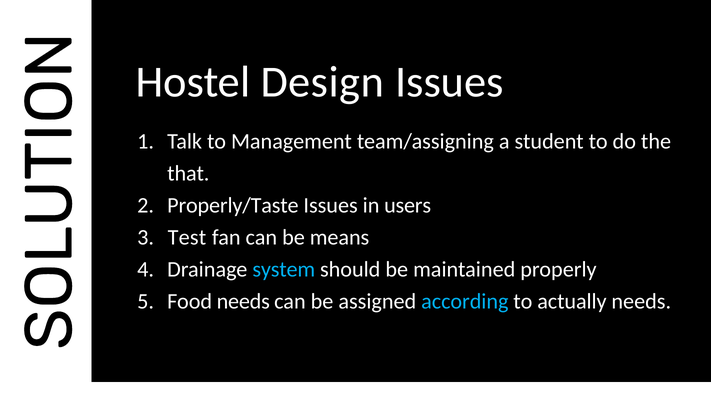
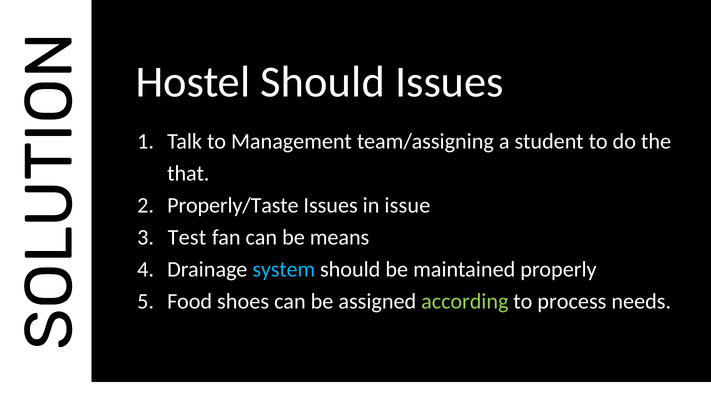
Hostel Design: Design -> Should
users: users -> issue
Food needs: needs -> shoes
according colour: light blue -> light green
actually: actually -> process
